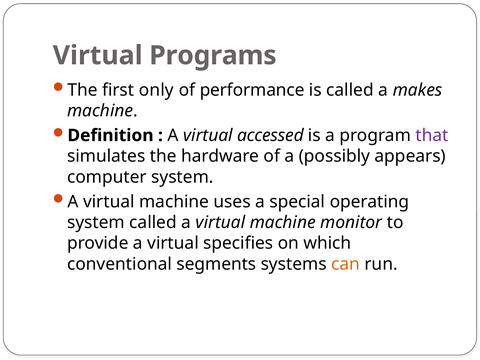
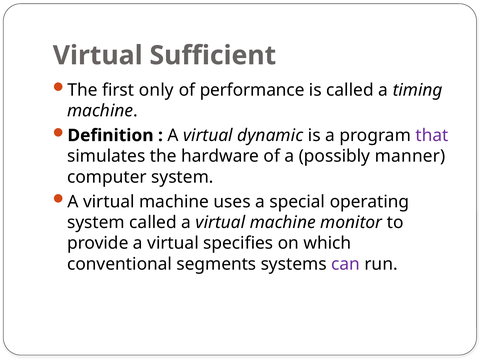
Programs: Programs -> Sufficient
makes: makes -> timing
accessed: accessed -> dynamic
appears: appears -> manner
can colour: orange -> purple
